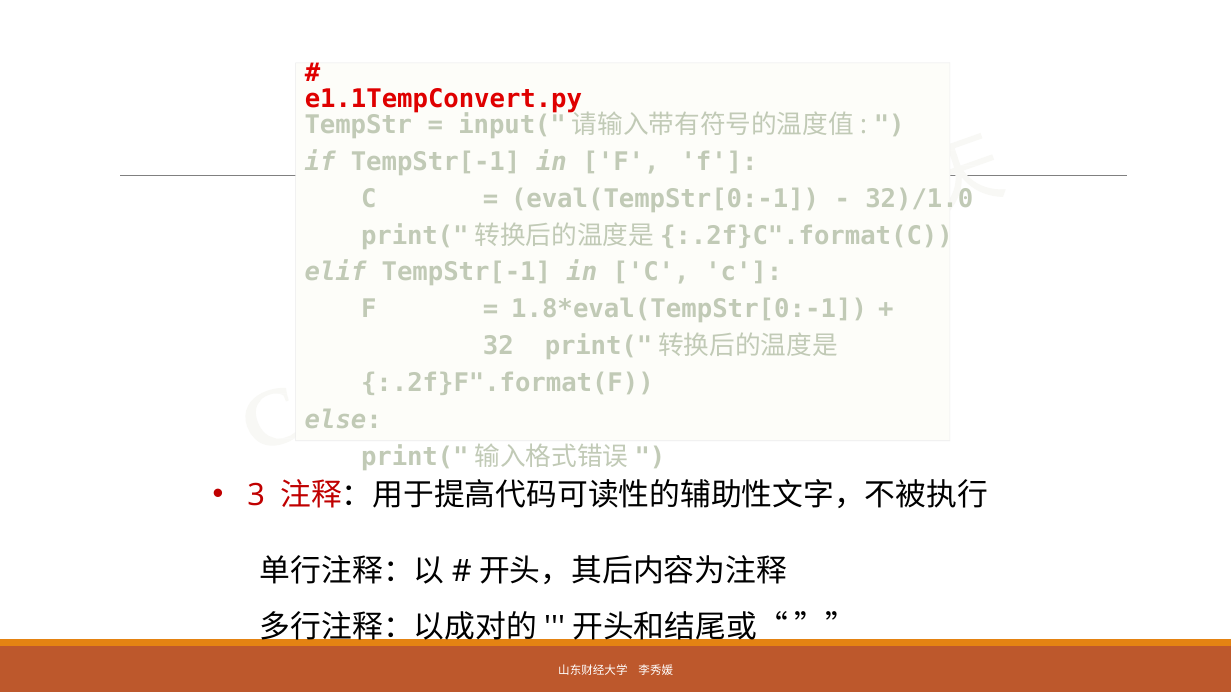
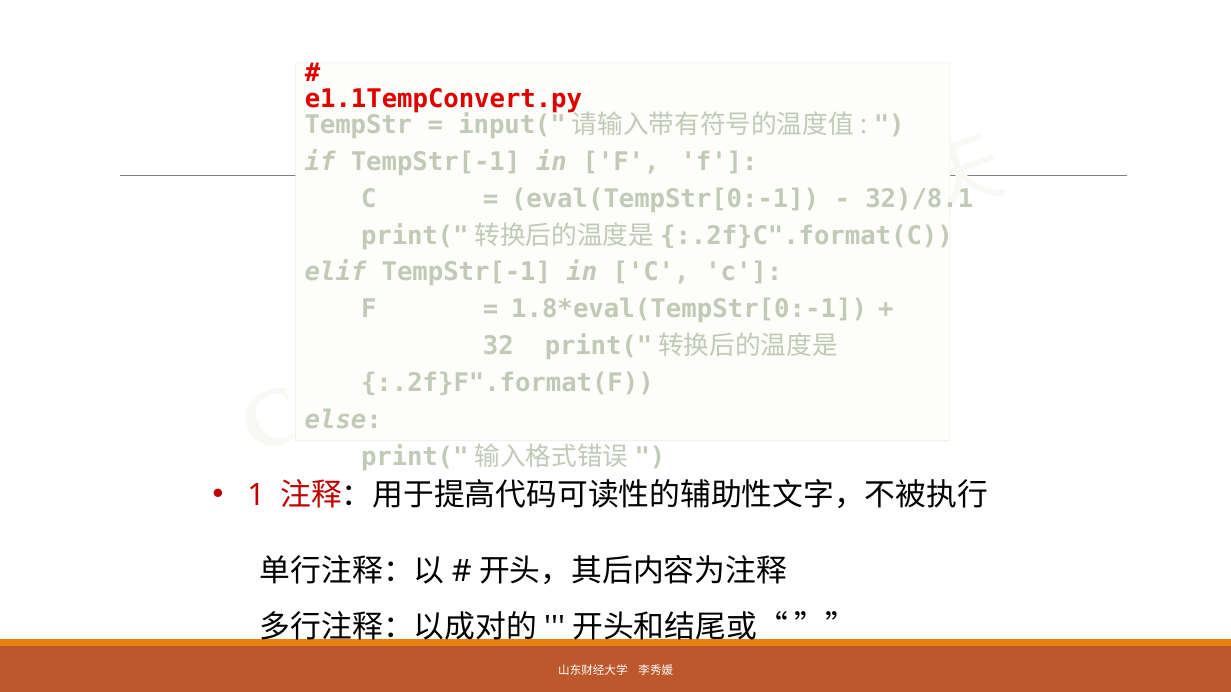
32)/1.0: 32)/1.0 -> 32)/8.1
3: 3 -> 1
